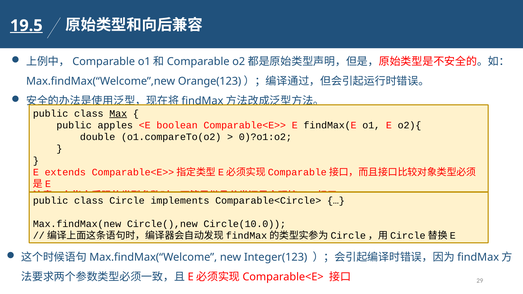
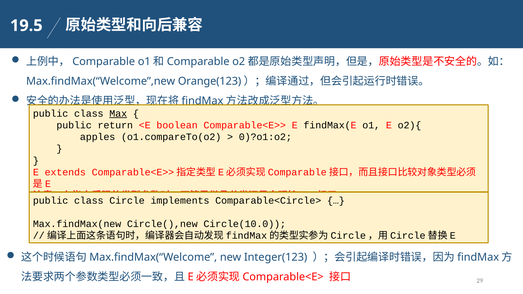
19.5 underline: present -> none
apples: apples -> return
double: double -> apples
